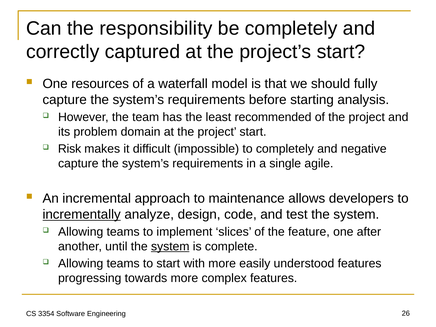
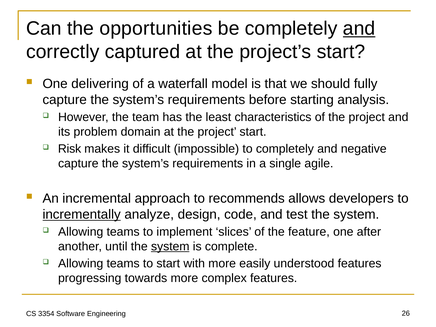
responsibility: responsibility -> opportunities
and at (359, 28) underline: none -> present
resources: resources -> delivering
recommended: recommended -> characteristics
maintenance: maintenance -> recommends
